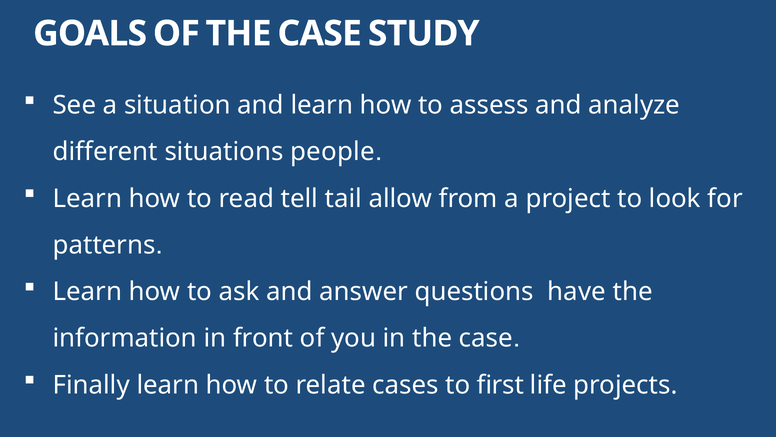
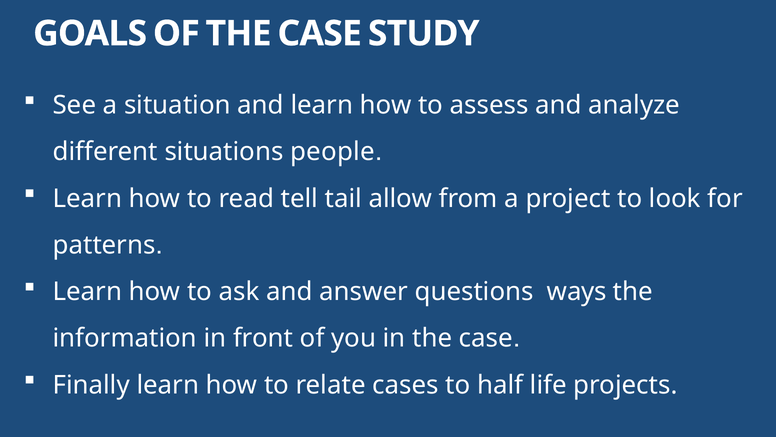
have: have -> ways
ﬁrst: ﬁrst -> half
